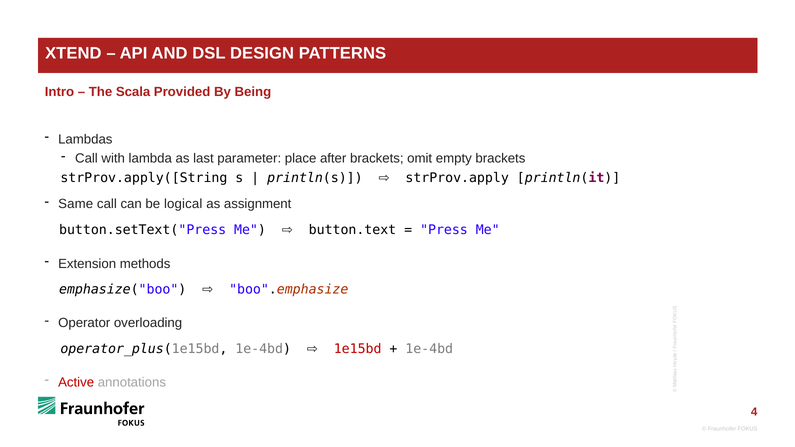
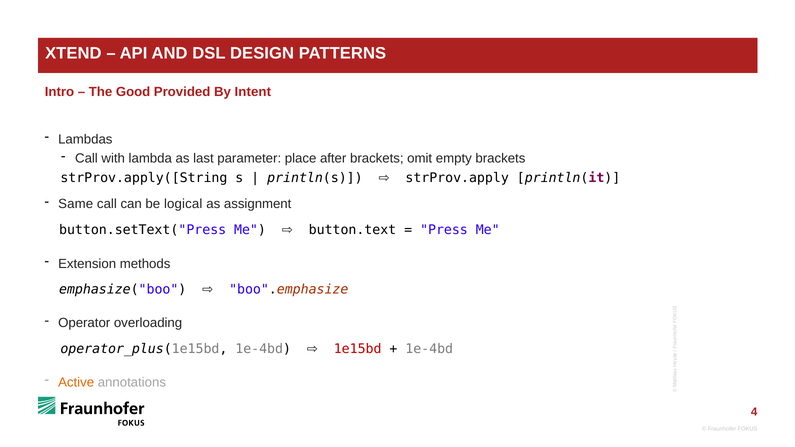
Scala: Scala -> Good
Being: Being -> Intent
Active colour: red -> orange
